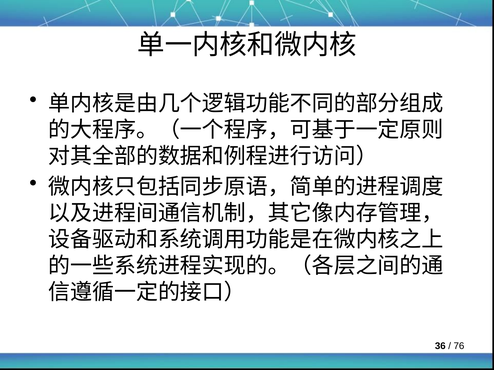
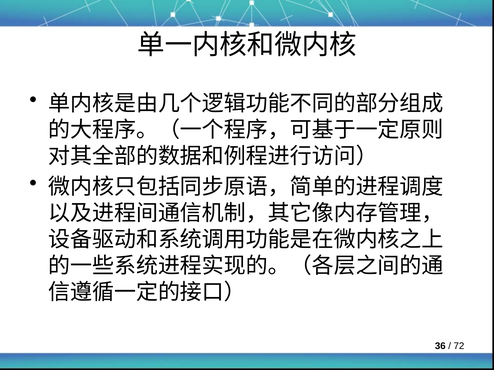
76: 76 -> 72
